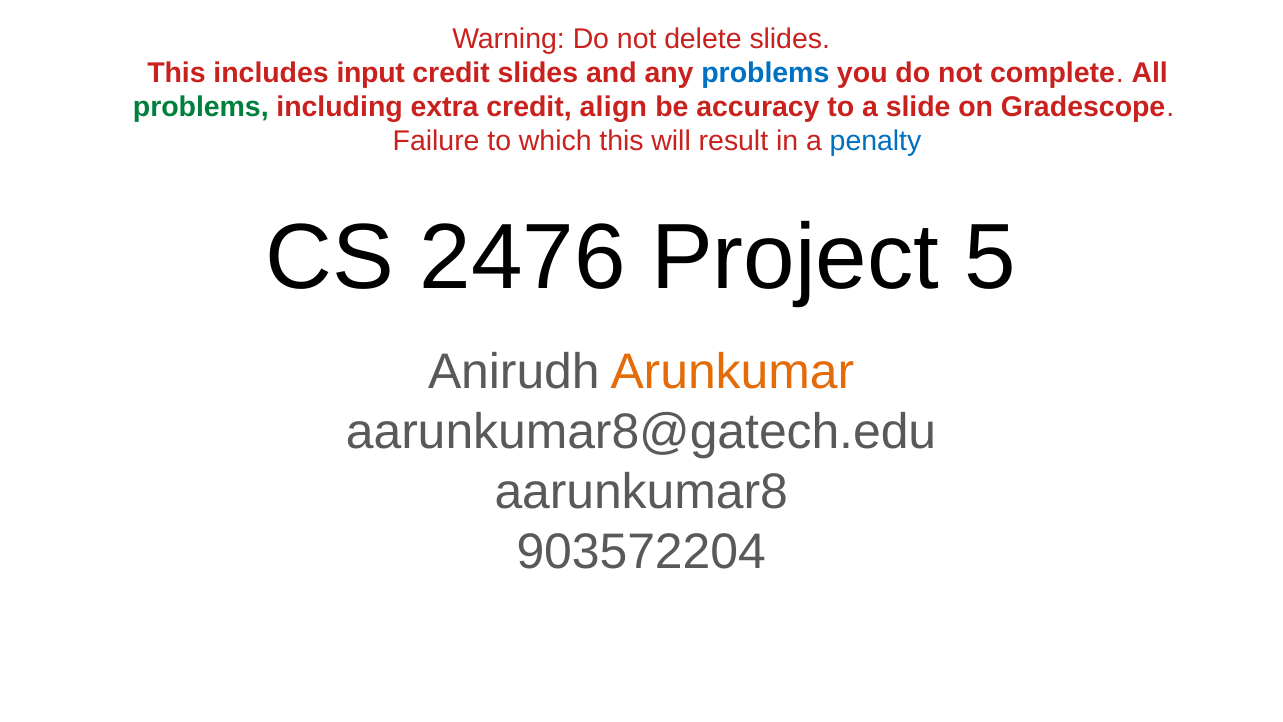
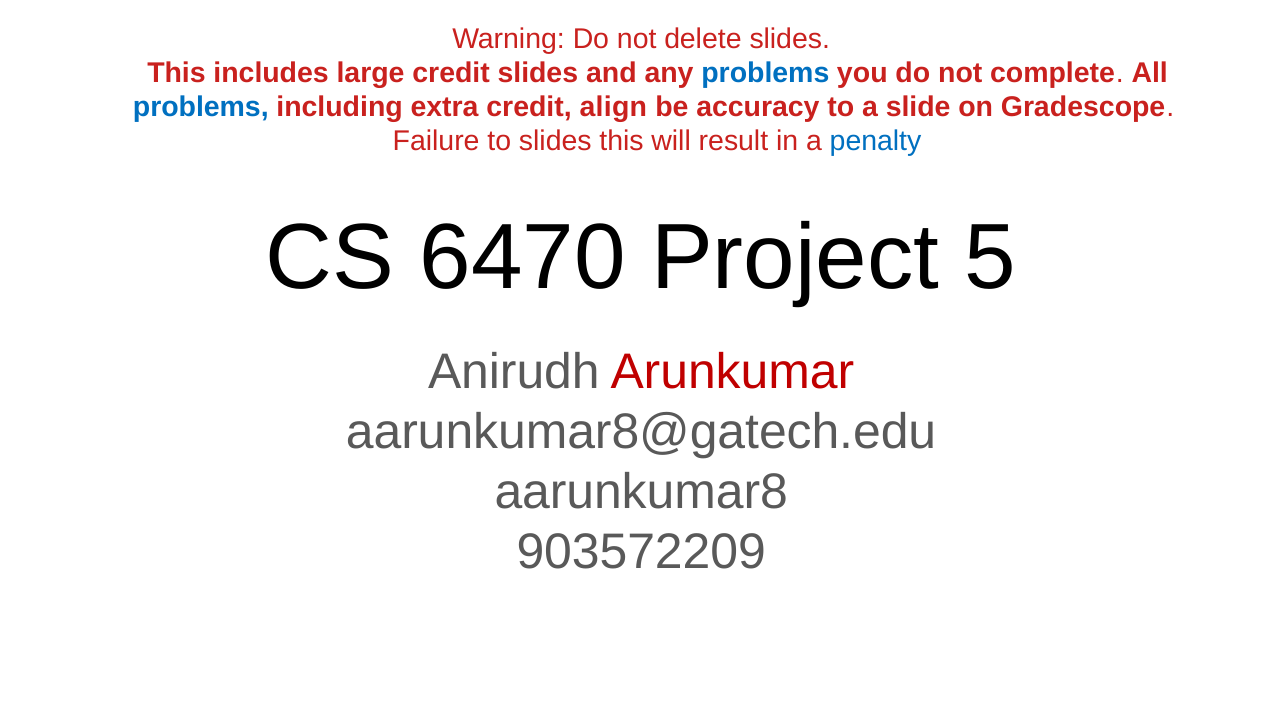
input: input -> large
problems at (201, 107) colour: green -> blue
to which: which -> slides
2476: 2476 -> 6470
Arunkumar colour: orange -> red
903572204: 903572204 -> 903572209
